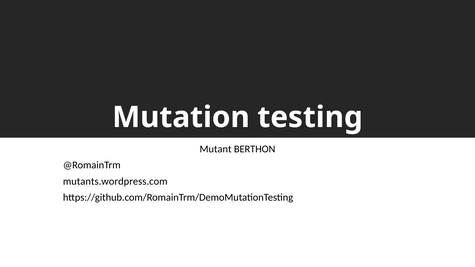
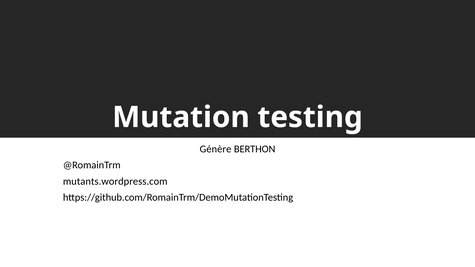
Mutant: Mutant -> Génère
